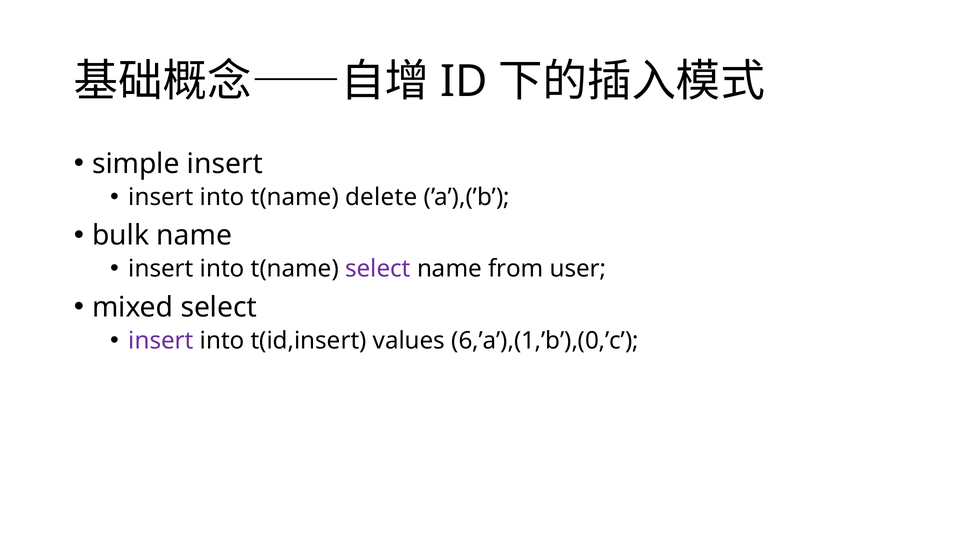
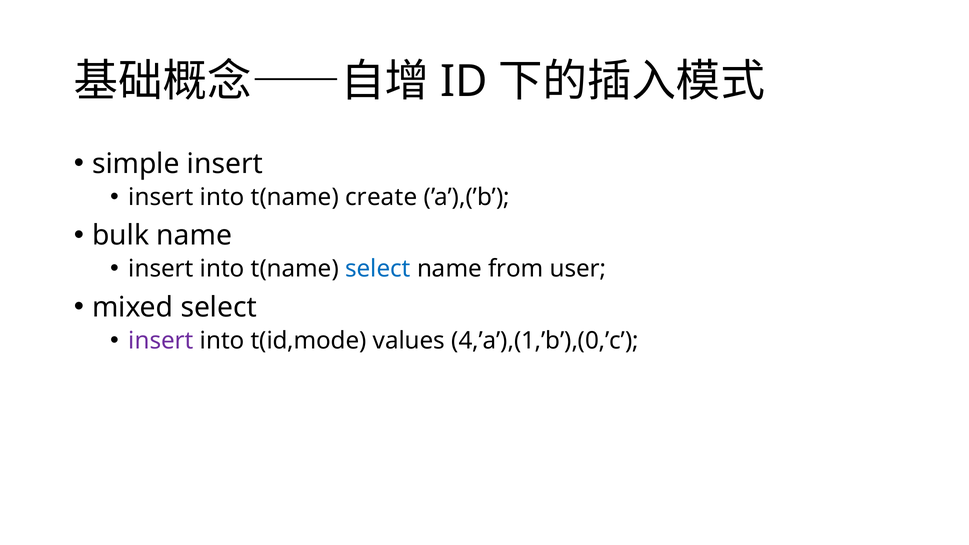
delete: delete -> create
select at (378, 269) colour: purple -> blue
t(id,insert: t(id,insert -> t(id,mode
6,’a’),(1,’b’),(0,’c: 6,’a’),(1,’b’),(0,’c -> 4,’a’),(1,’b’),(0,’c
